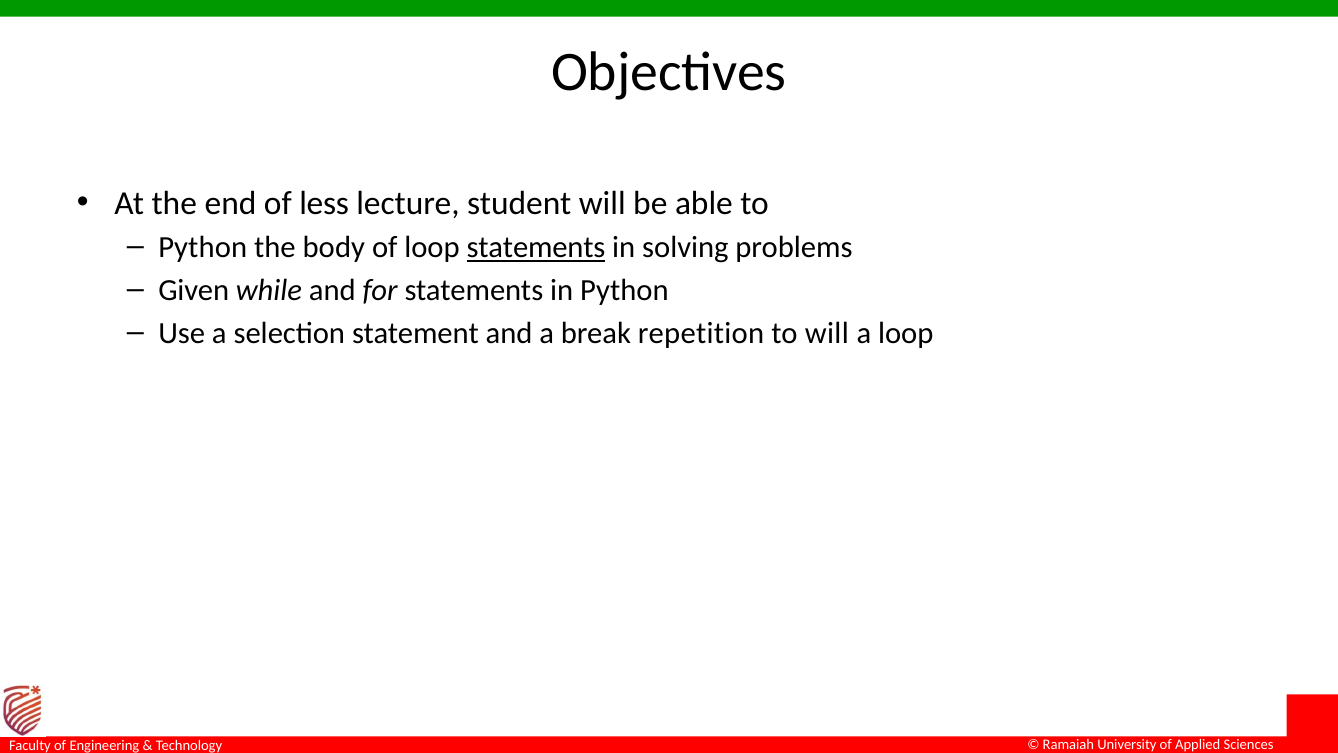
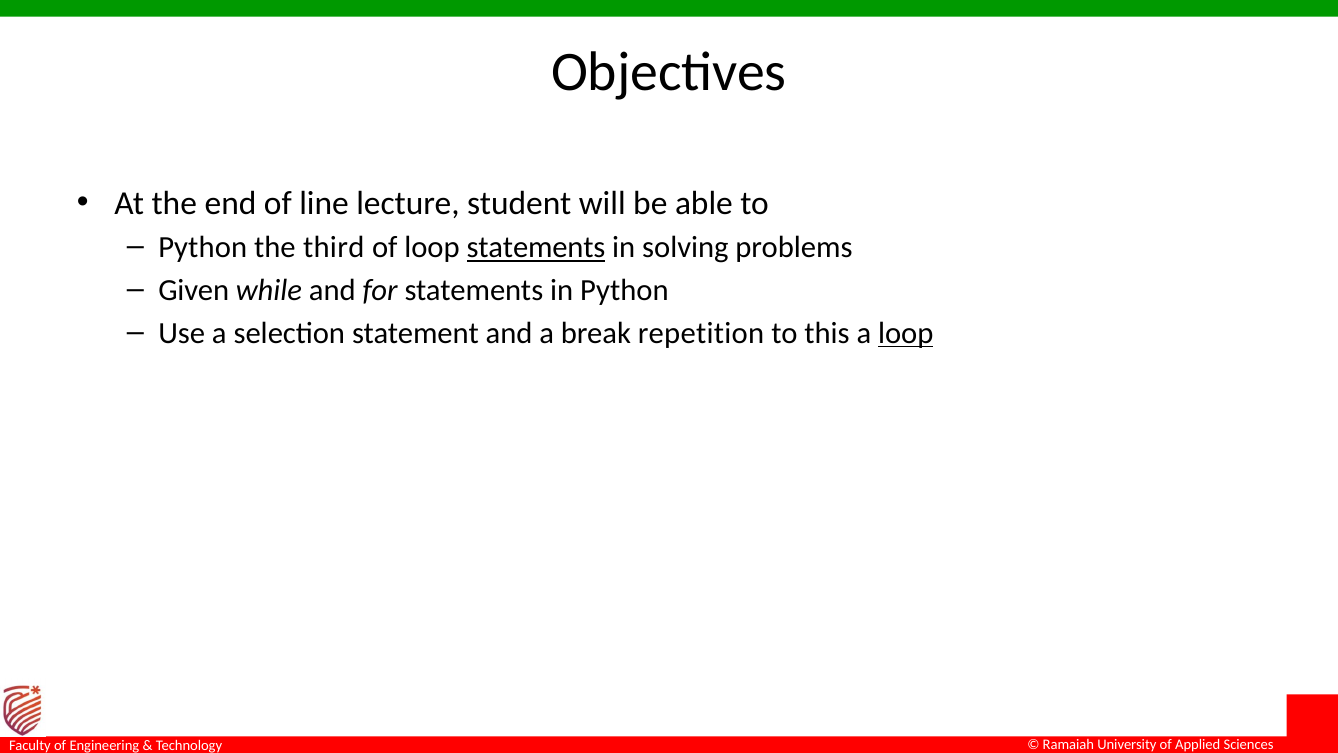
less: less -> line
body: body -> third
to will: will -> this
loop at (906, 333) underline: none -> present
